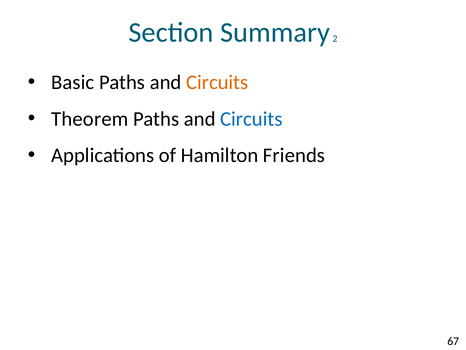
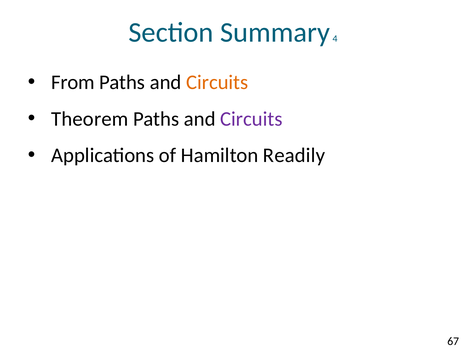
2: 2 -> 4
Basic: Basic -> From
Circuits at (251, 119) colour: blue -> purple
Friends: Friends -> Readily
